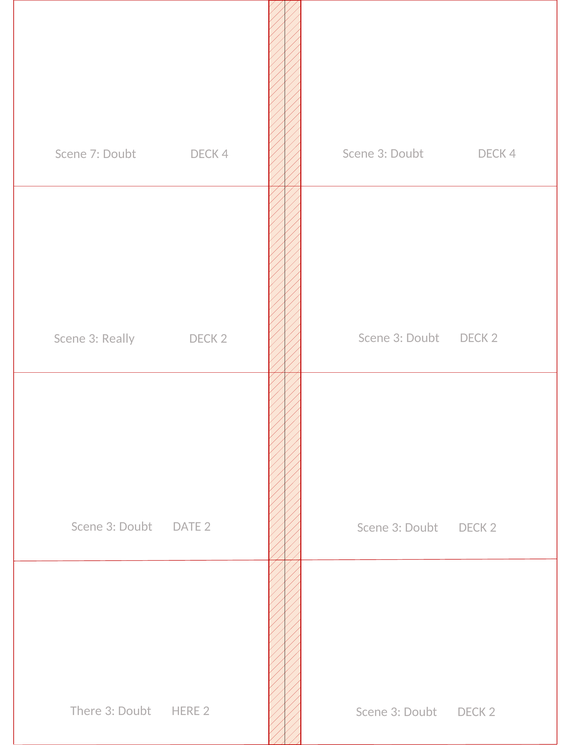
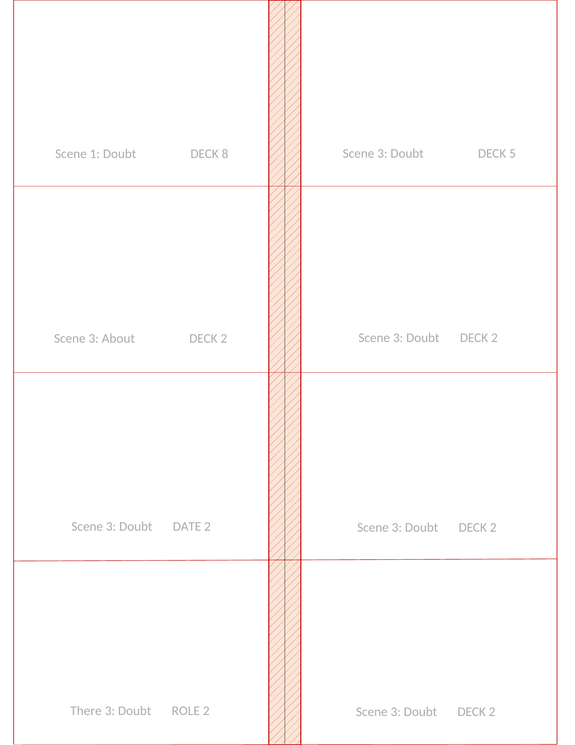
3 Doubt DECK 4: 4 -> 5
7: 7 -> 1
4 at (225, 154): 4 -> 8
Really: Really -> About
HERE: HERE -> ROLE
